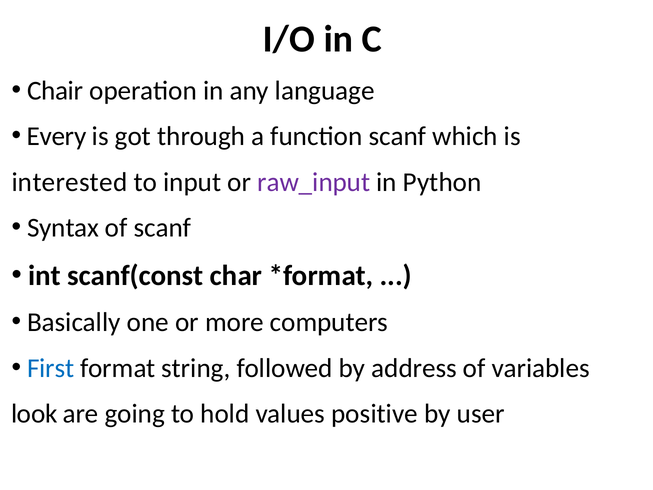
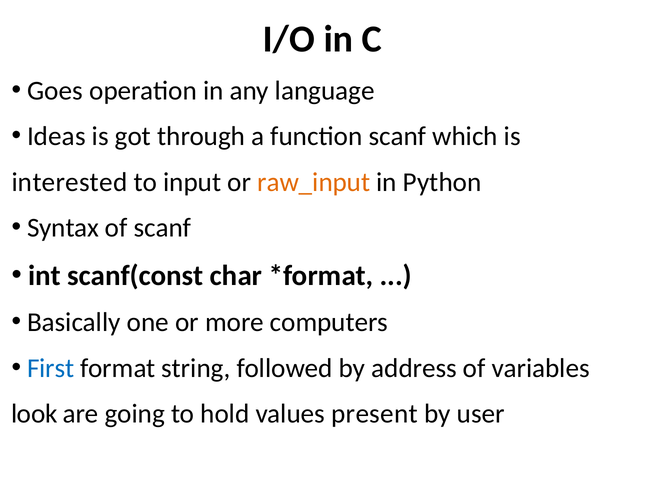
Chair: Chair -> Goes
Every: Every -> Ideas
raw_input colour: purple -> orange
positive: positive -> present
